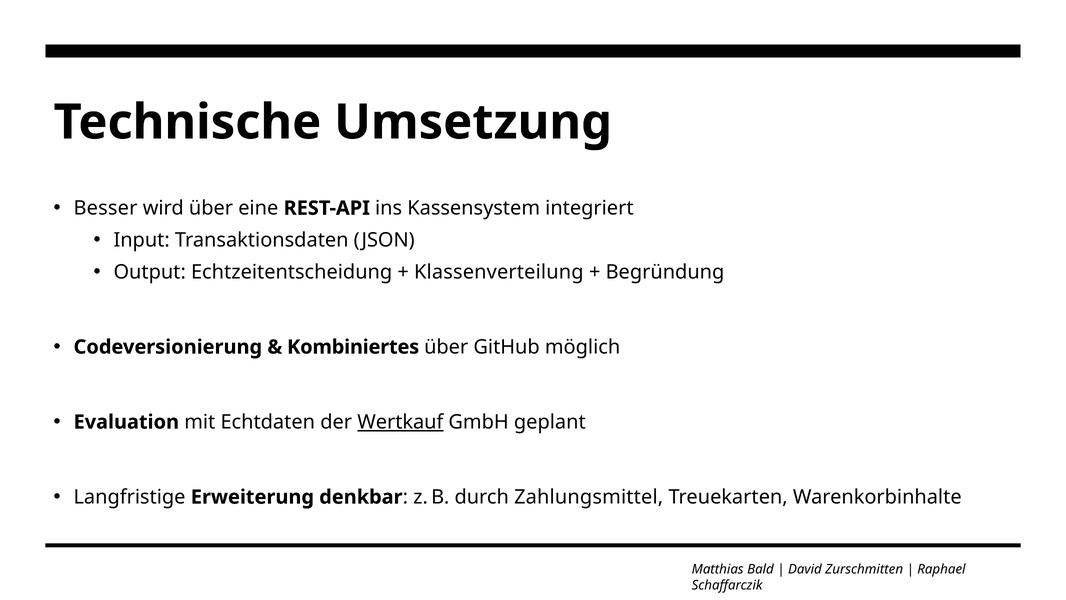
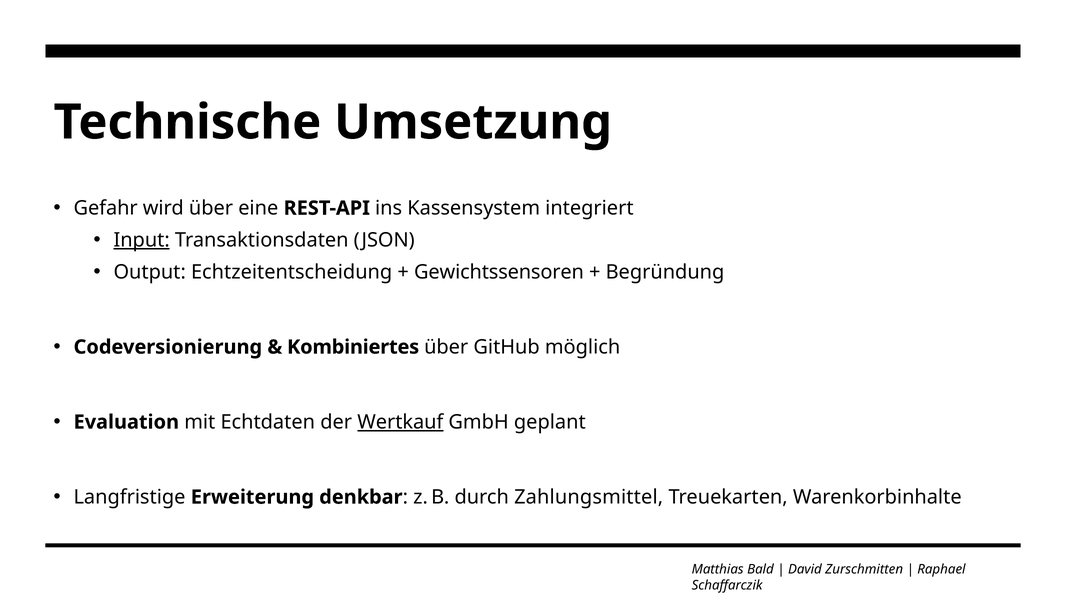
Besser: Besser -> Gefahr
Input underline: none -> present
Klassenverteilung: Klassenverteilung -> Gewichtssensoren
